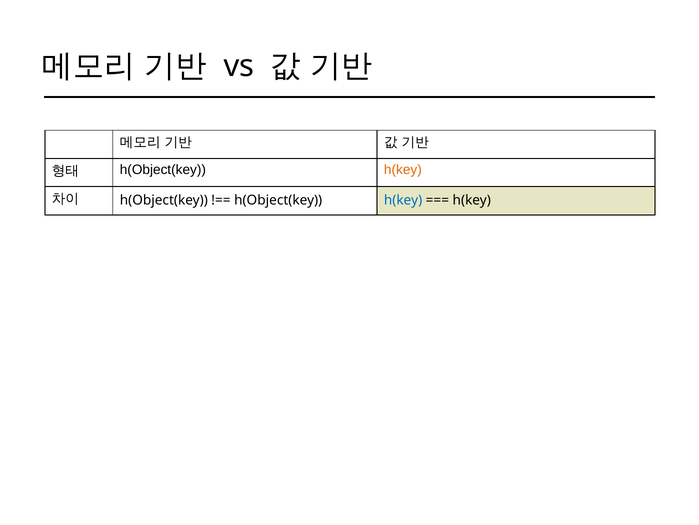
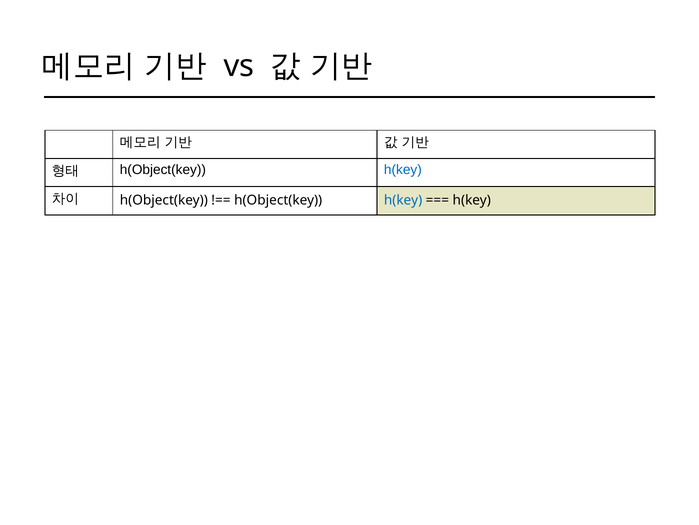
h(key at (403, 170) colour: orange -> blue
